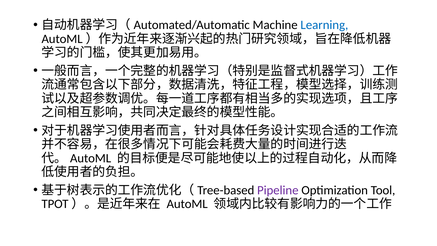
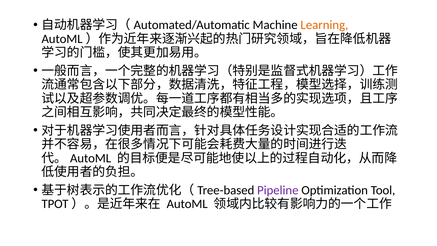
Learning colour: blue -> orange
